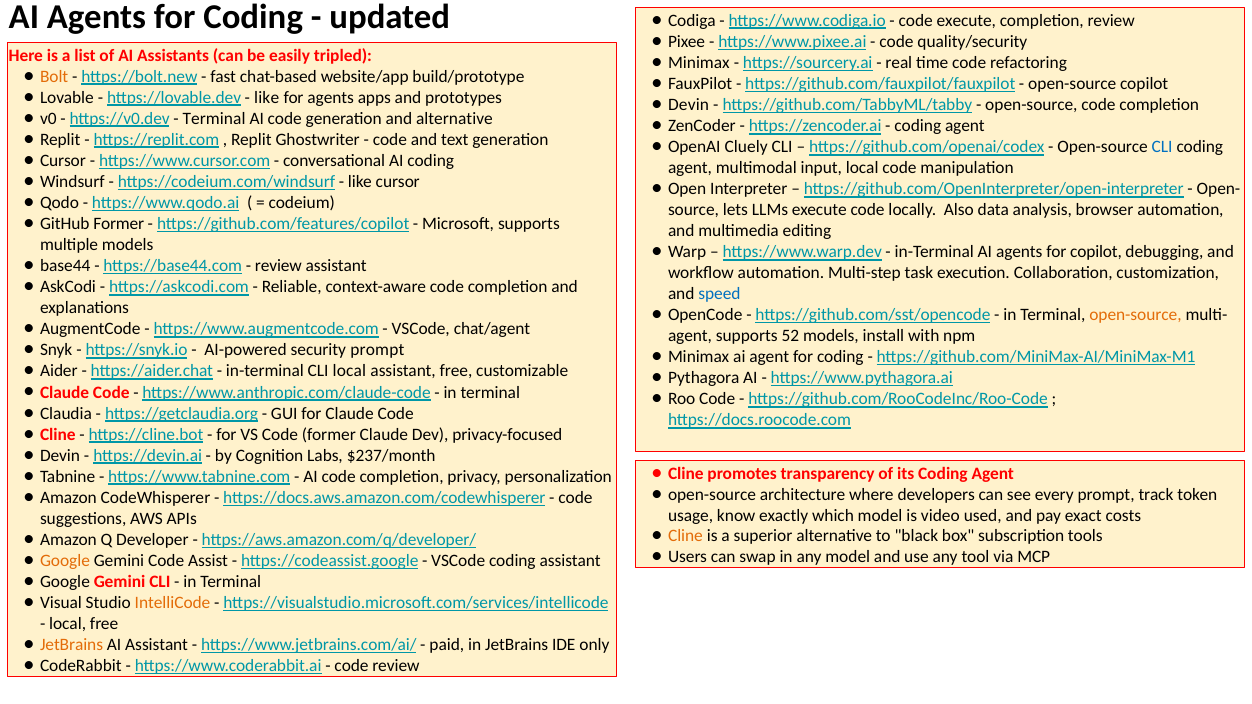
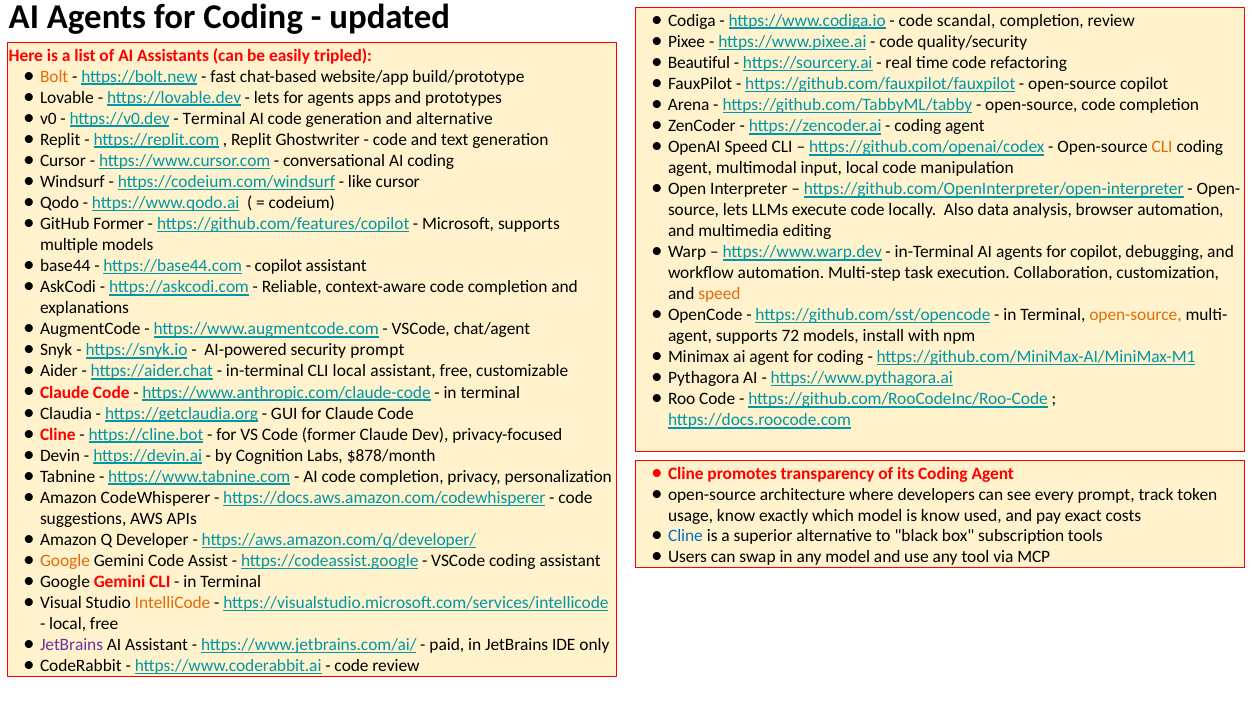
code execute: execute -> scandal
Minimax at (699, 63): Minimax -> Beautiful
like at (267, 97): like -> lets
Devin at (689, 105): Devin -> Arena
OpenAI Cluely: Cluely -> Speed
CLI at (1162, 147) colour: blue -> orange
review at (278, 266): review -> copilot
speed at (719, 294) colour: blue -> orange
52: 52 -> 72
$237/month: $237/month -> $878/month
is video: video -> know
Cline at (685, 536) colour: orange -> blue
JetBrains at (72, 645) colour: orange -> purple
